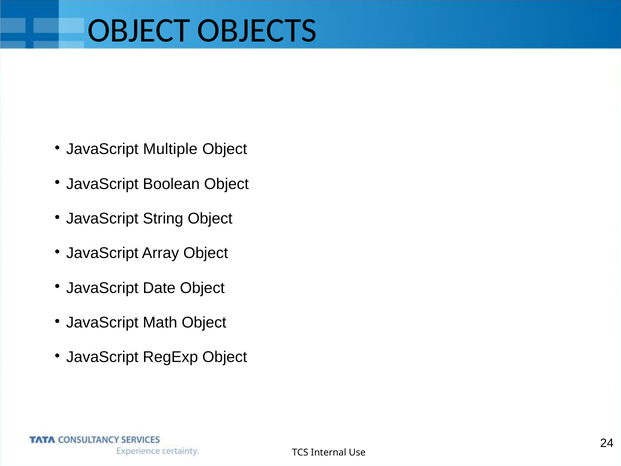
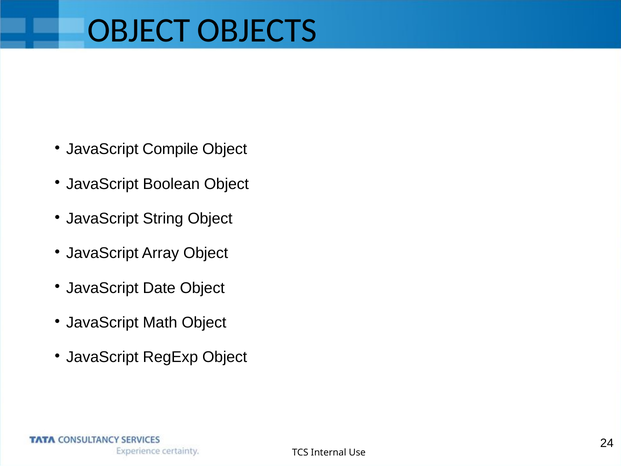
Multiple: Multiple -> Compile
